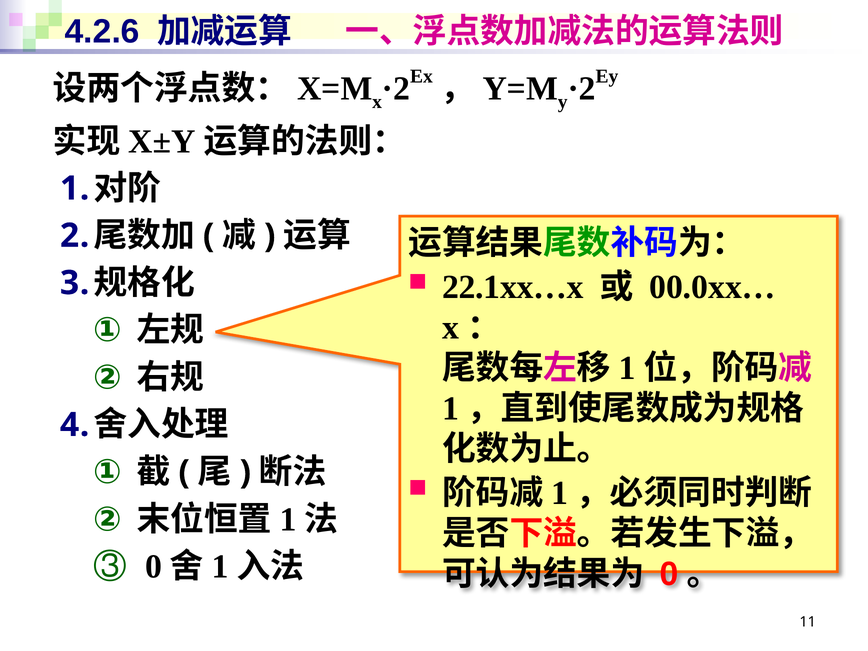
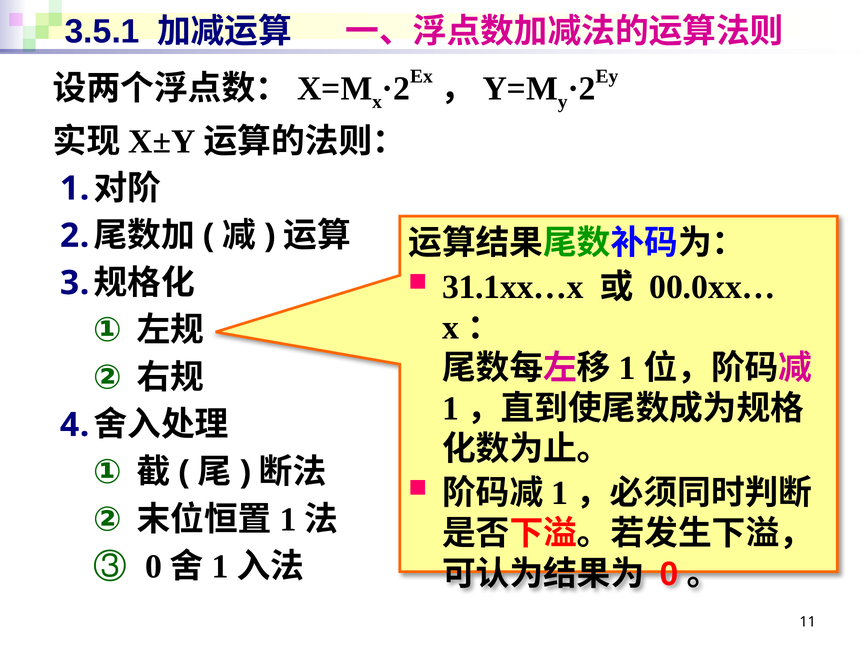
4.2.6: 4.2.6 -> 3.5.1
22.1xx…x: 22.1xx…x -> 31.1xx…x
